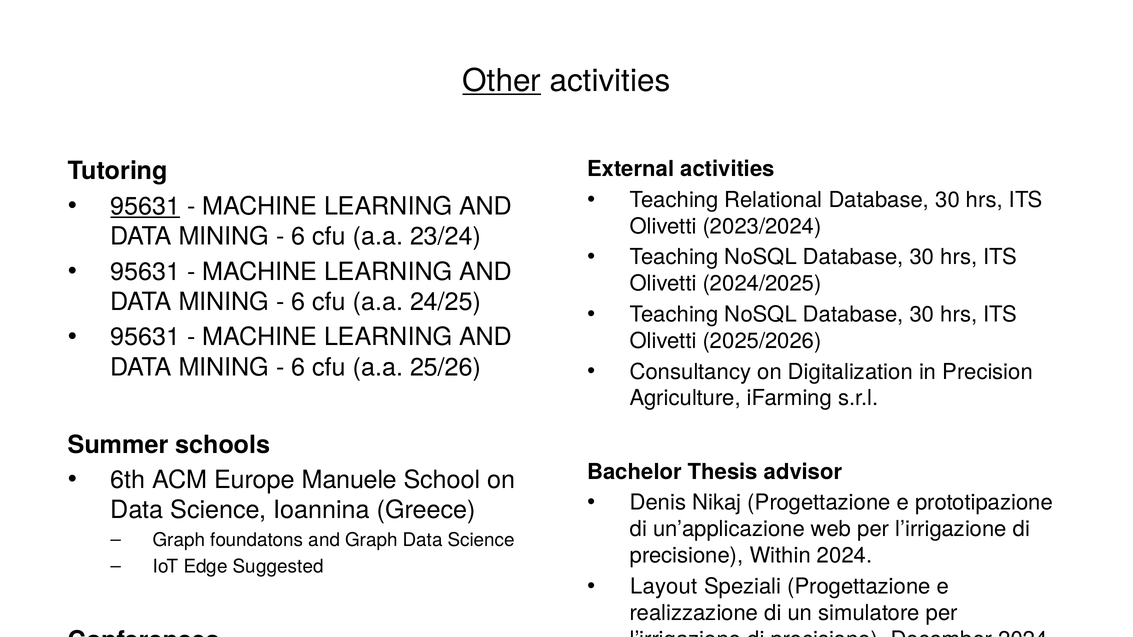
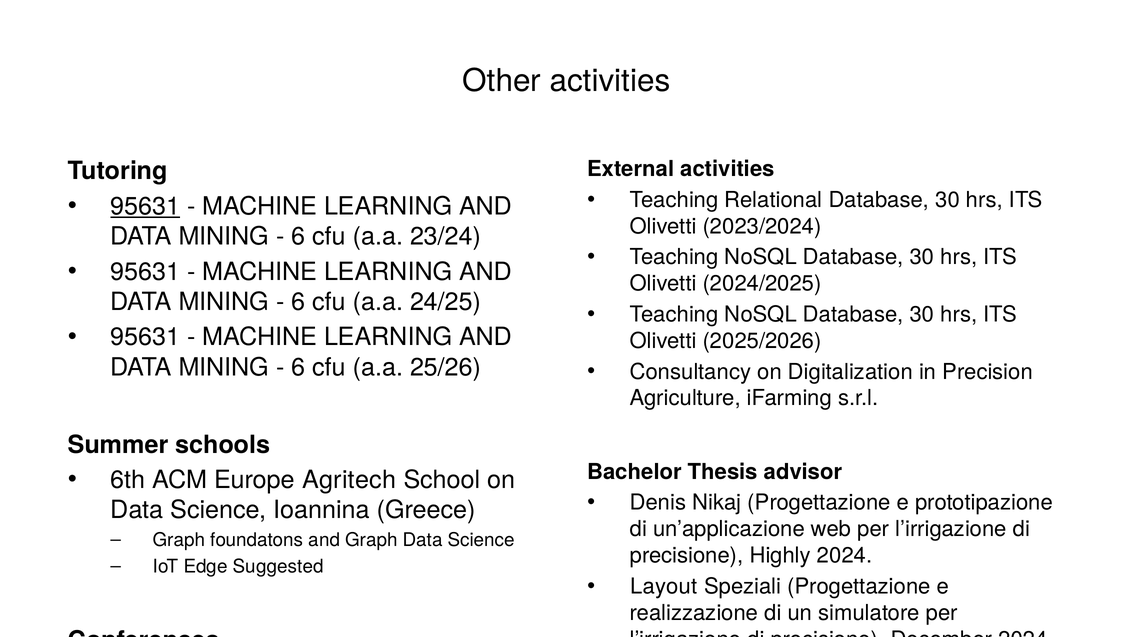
Other underline: present -> none
Manuele: Manuele -> Agritech
Within: Within -> Highly
